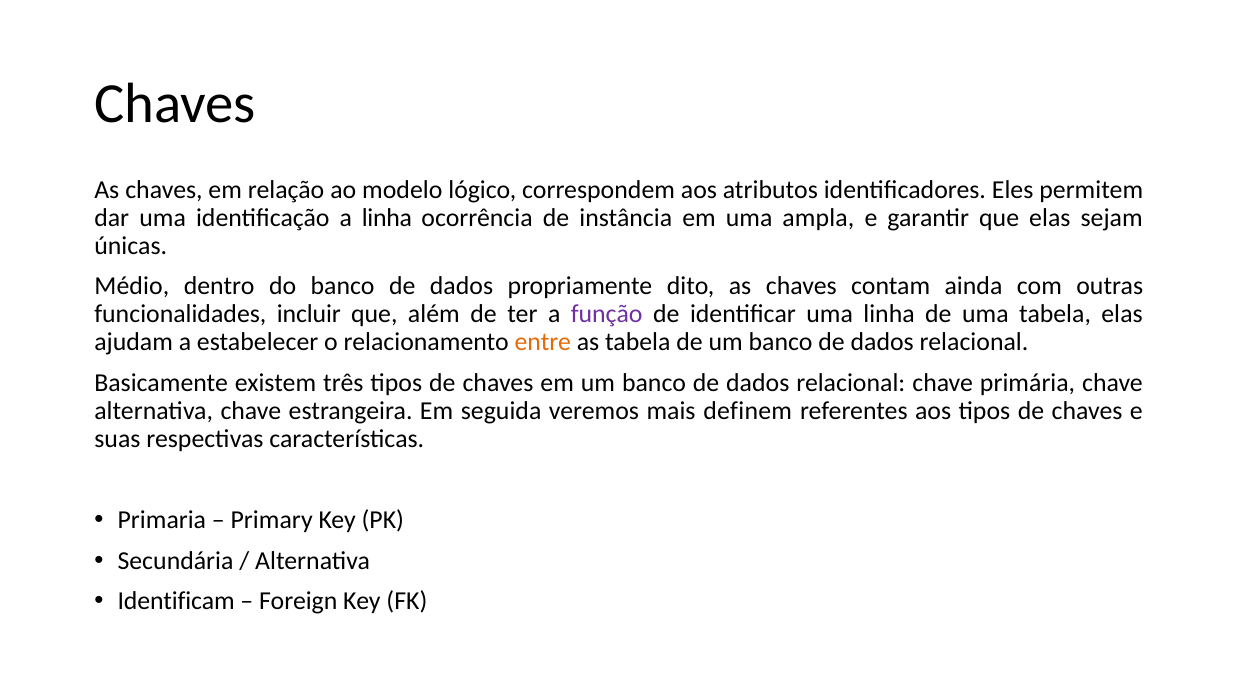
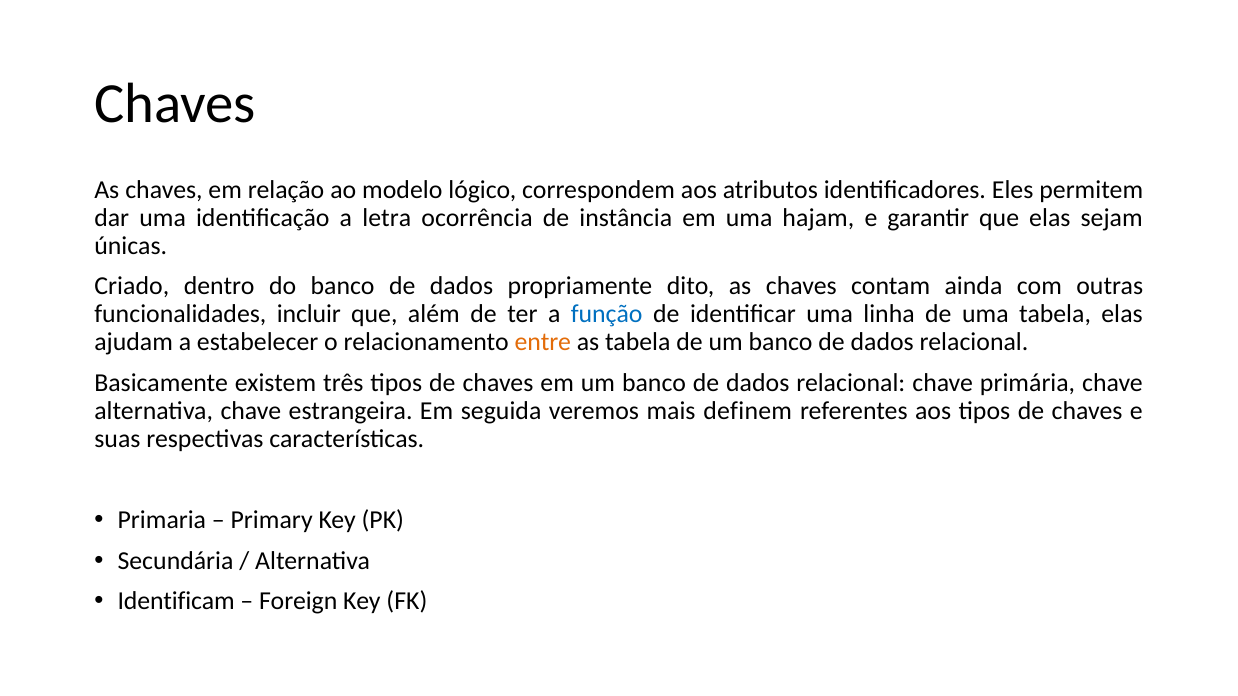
a linha: linha -> letra
ampla: ampla -> hajam
Médio: Médio -> Criado
função colour: purple -> blue
